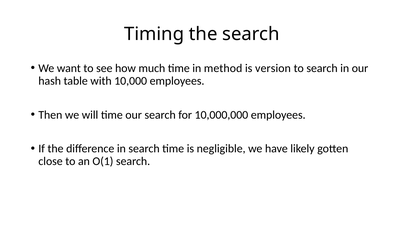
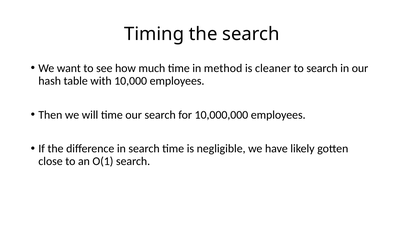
version: version -> cleaner
